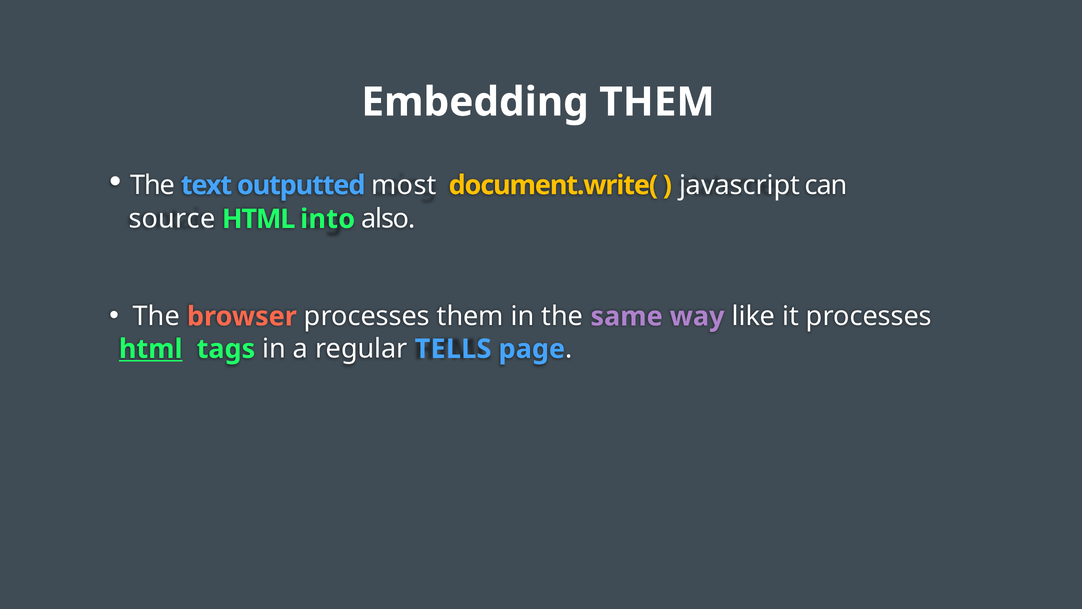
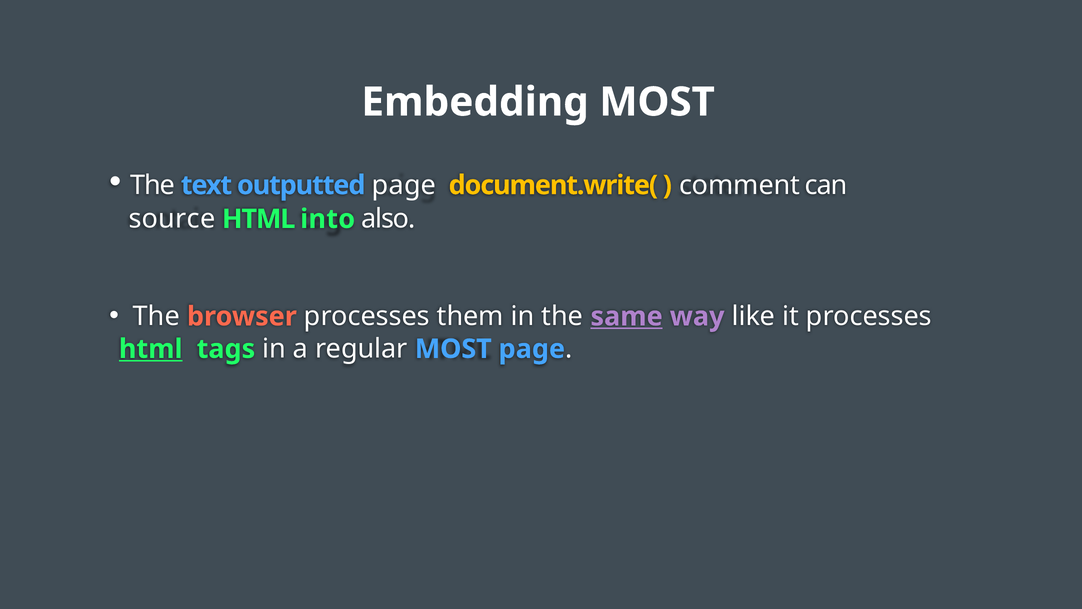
Embedding THEM: THEM -> MOST
outputted most: most -> page
javascript: javascript -> comment
same underline: none -> present
regular TELLS: TELLS -> MOST
